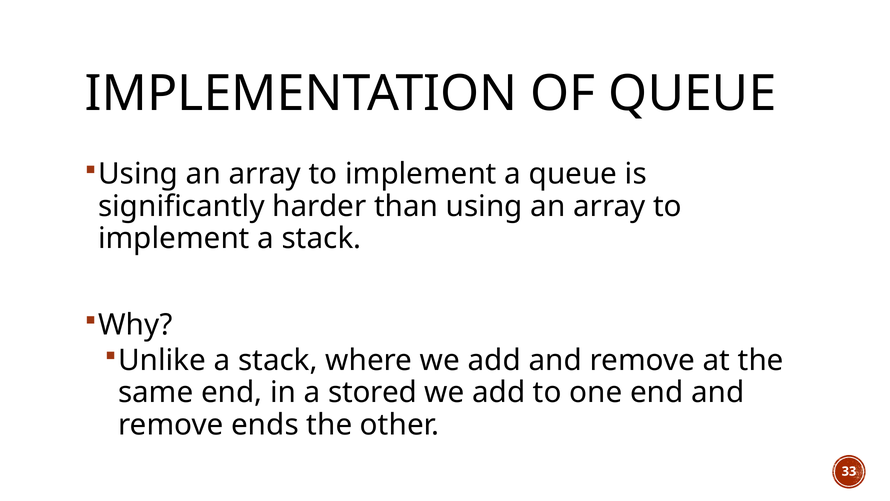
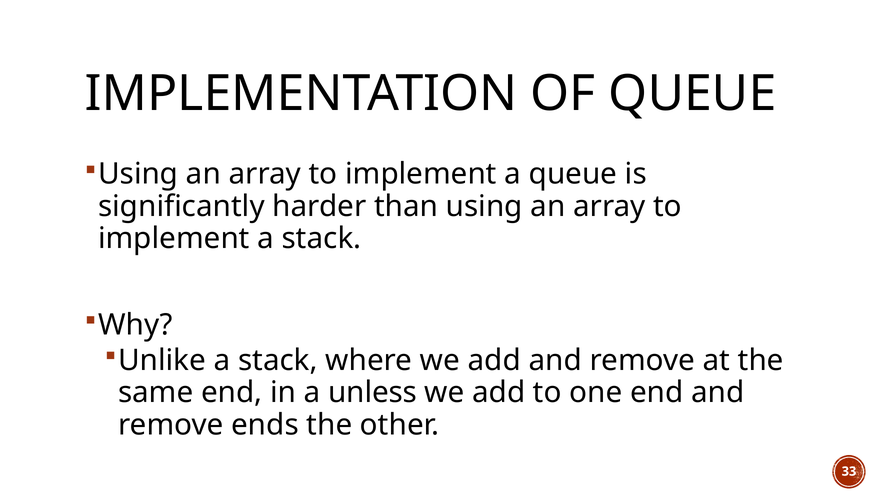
stored: stored -> unless
